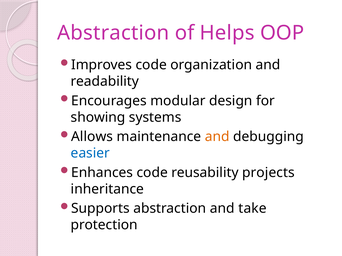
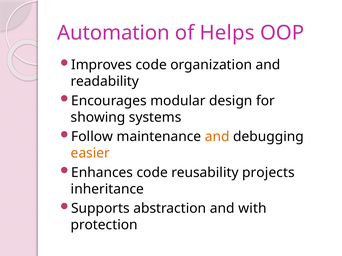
Abstraction at (113, 33): Abstraction -> Automation
Allows: Allows -> Follow
easier colour: blue -> orange
take: take -> with
